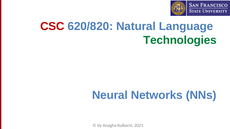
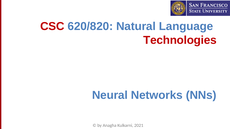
Technologies colour: green -> red
